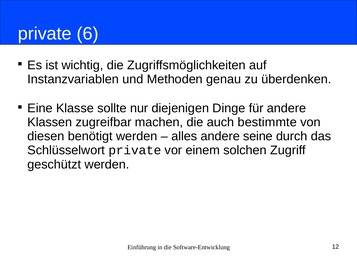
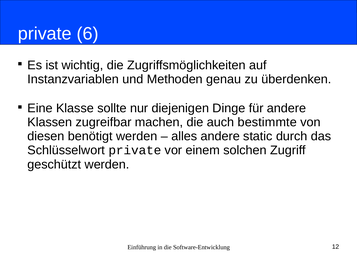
seine: seine -> static
